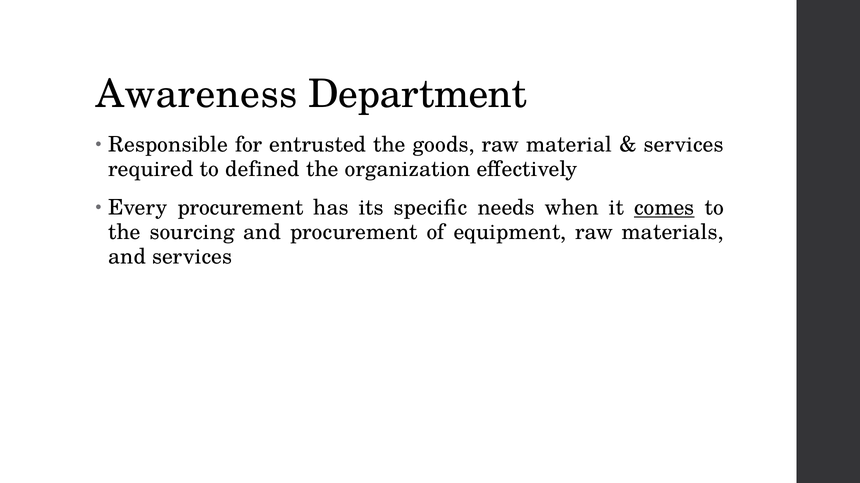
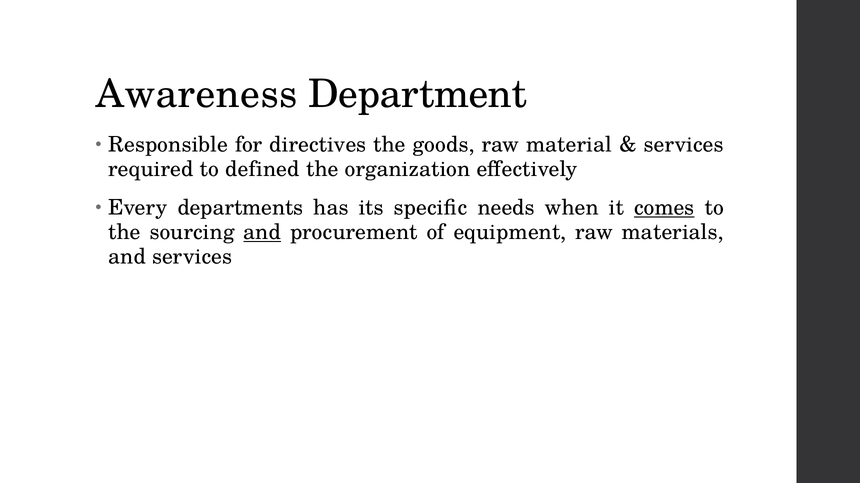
entrusted: entrusted -> directives
Every procurement: procurement -> departments
and at (262, 233) underline: none -> present
